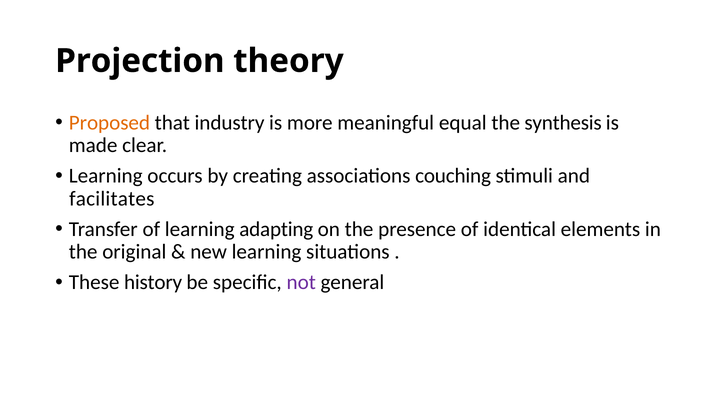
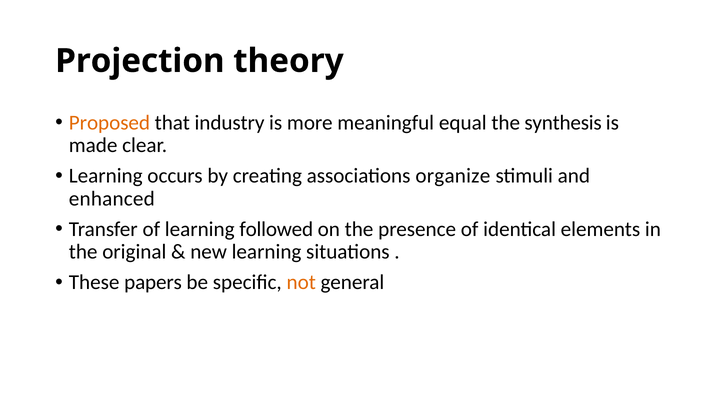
couching: couching -> organize
facilitates: facilitates -> enhanced
adapting: adapting -> followed
history: history -> papers
not colour: purple -> orange
